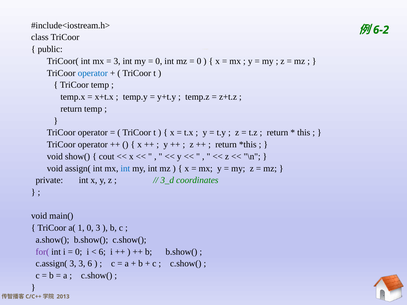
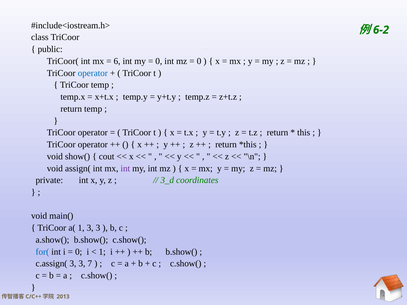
3 at (117, 61): 3 -> 6
int at (125, 169) colour: blue -> purple
1 0: 0 -> 3
for( colour: purple -> blue
6 at (102, 252): 6 -> 1
3 6: 6 -> 7
